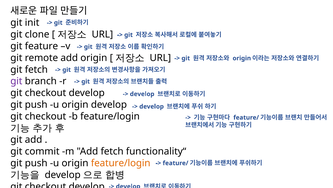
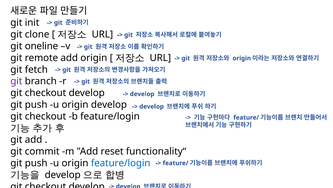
feature: feature -> oneline
Add fetch: fetch -> reset
feature/login at (121, 163) colour: orange -> blue
